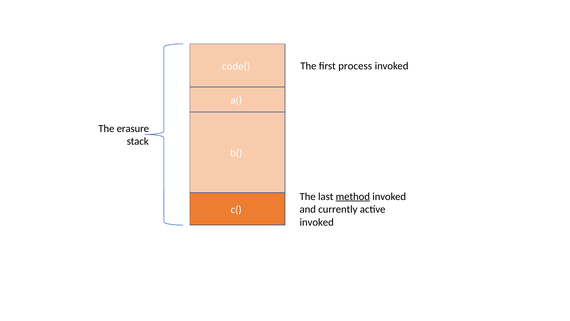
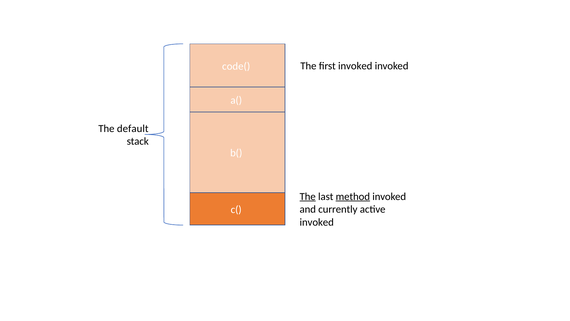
first process: process -> invoked
erasure: erasure -> default
The at (308, 196) underline: none -> present
